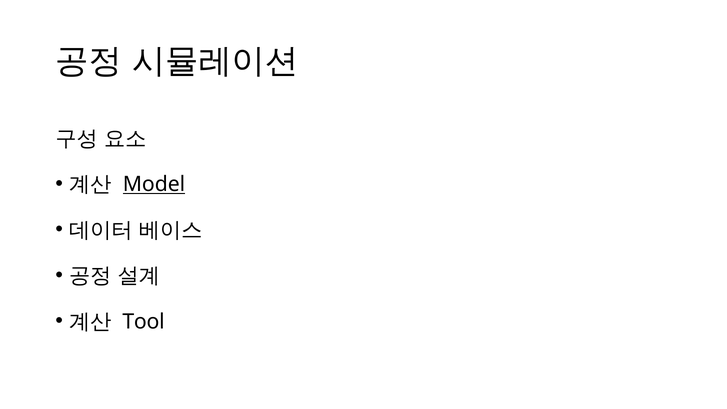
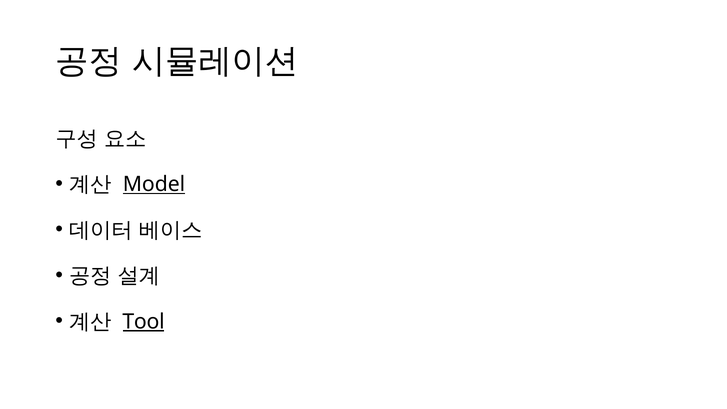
Tool underline: none -> present
